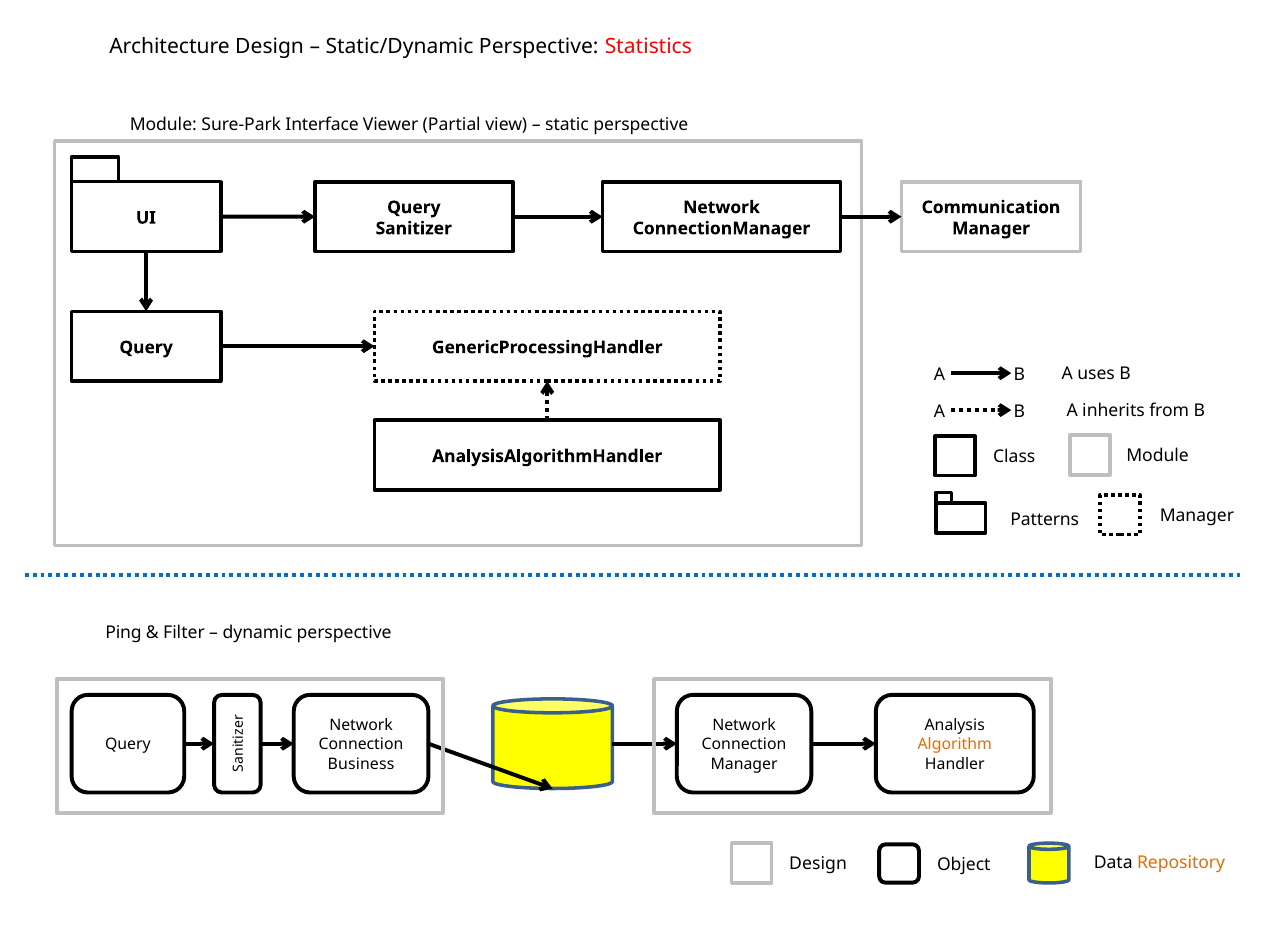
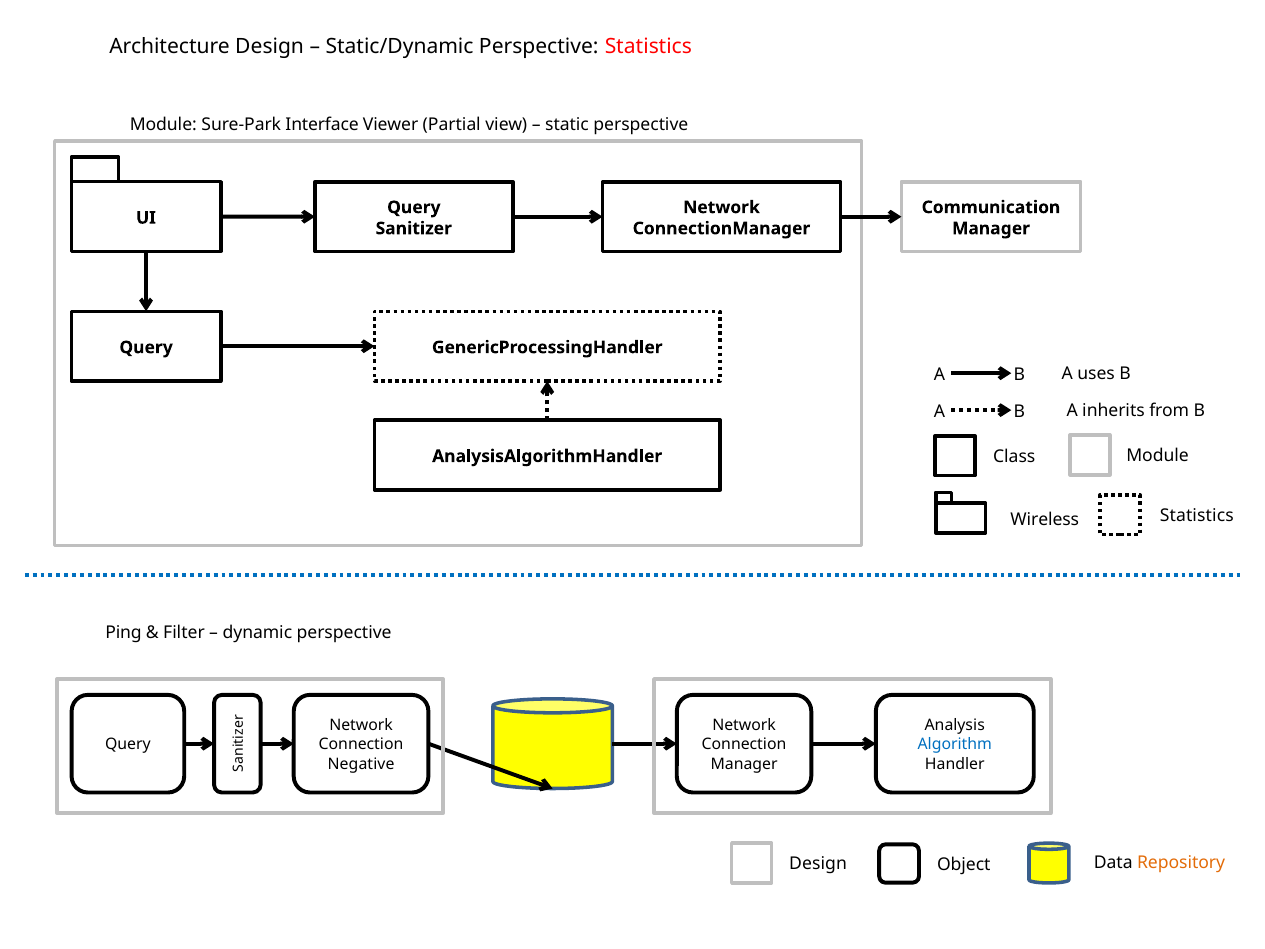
Manager at (1197, 516): Manager -> Statistics
Patterns: Patterns -> Wireless
Algorithm colour: orange -> blue
Business: Business -> Negative
